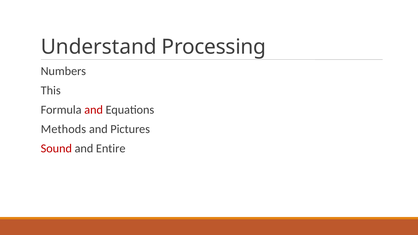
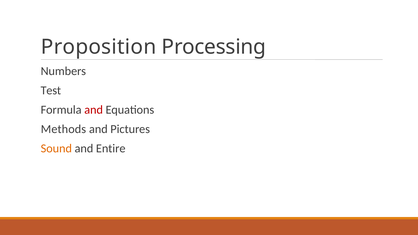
Understand: Understand -> Proposition
This: This -> Test
Sound colour: red -> orange
